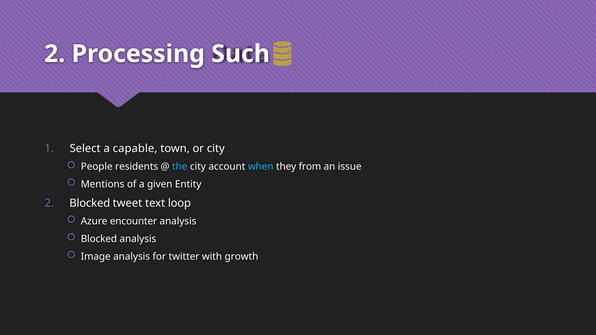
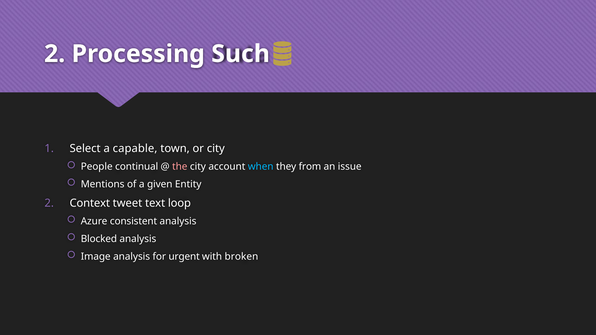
residents: residents -> continual
the colour: light blue -> pink
2 Blocked: Blocked -> Context
encounter: encounter -> consistent
twitter: twitter -> urgent
growth: growth -> broken
